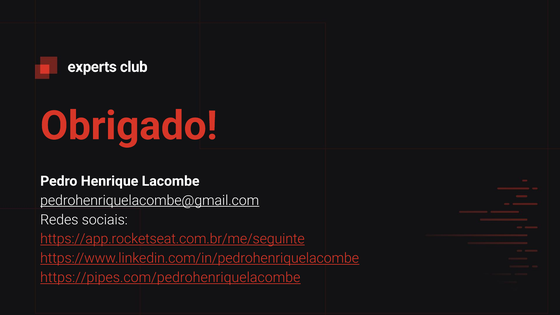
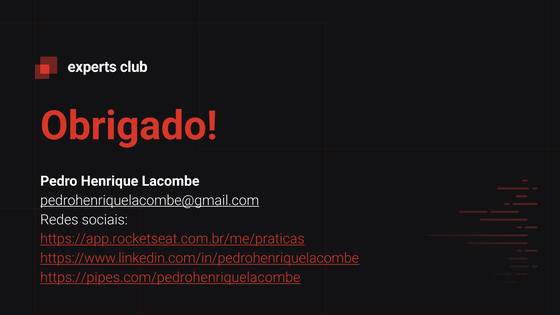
https://app.rocketseat.com.br/me/seguinte: https://app.rocketseat.com.br/me/seguinte -> https://app.rocketseat.com.br/me/praticas
